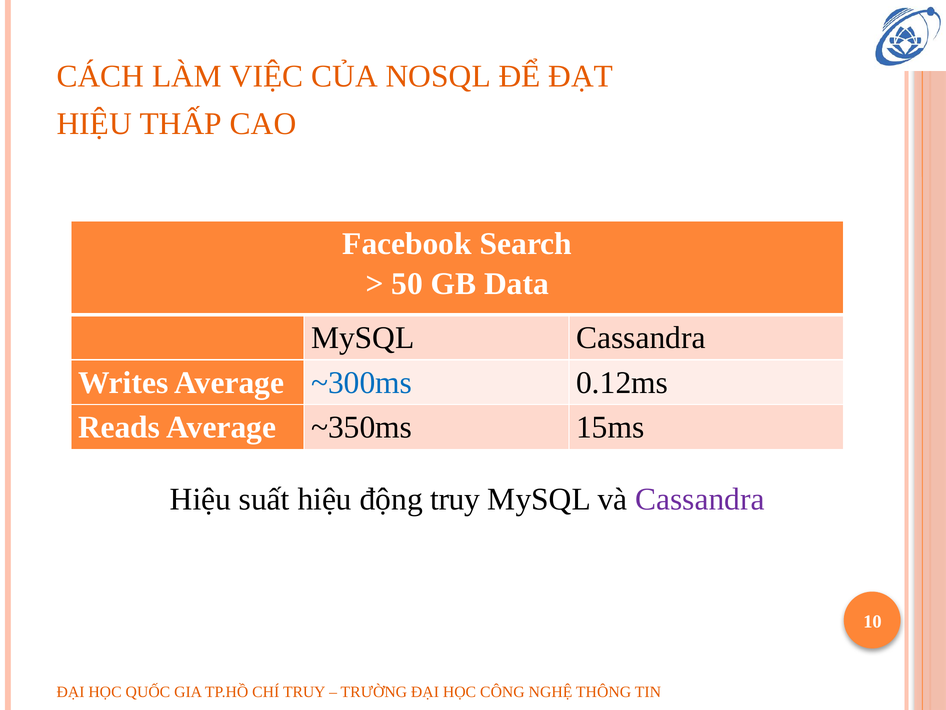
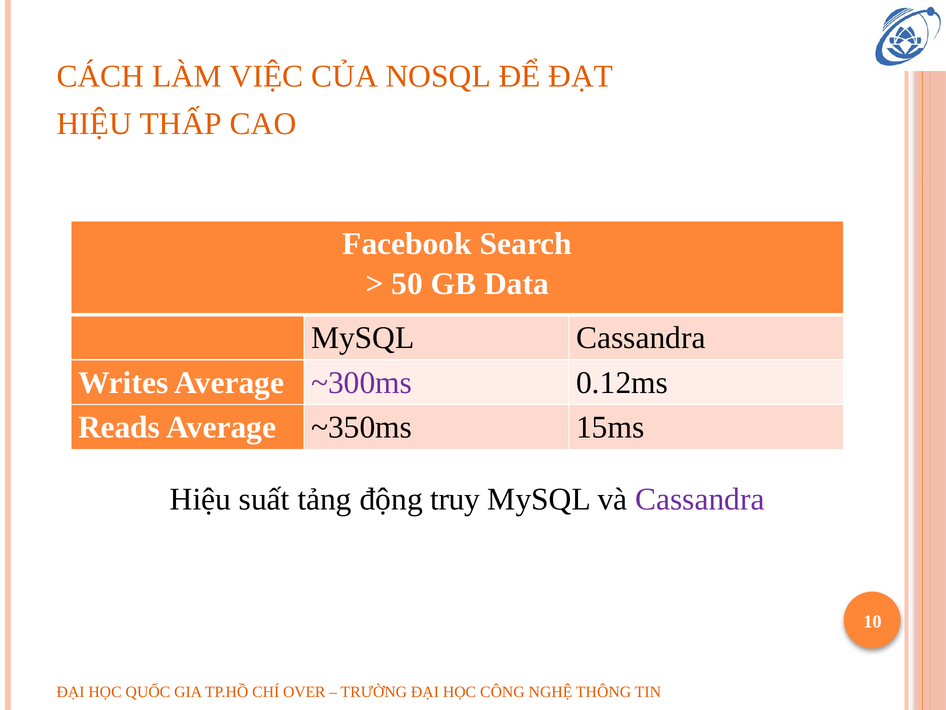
~300ms colour: blue -> purple
suất hiệu: hiệu -> tảng
CHÍ TRUY: TRUY -> OVER
